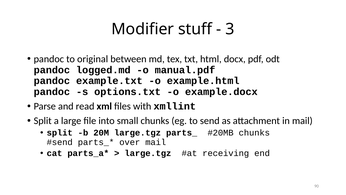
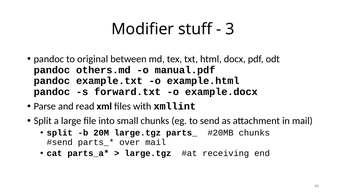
logged.md: logged.md -> others.md
options.txt: options.txt -> forward.txt
